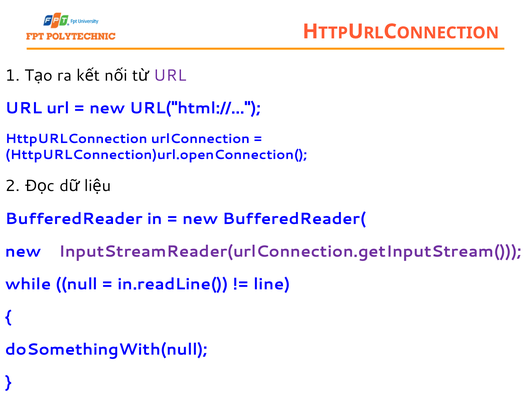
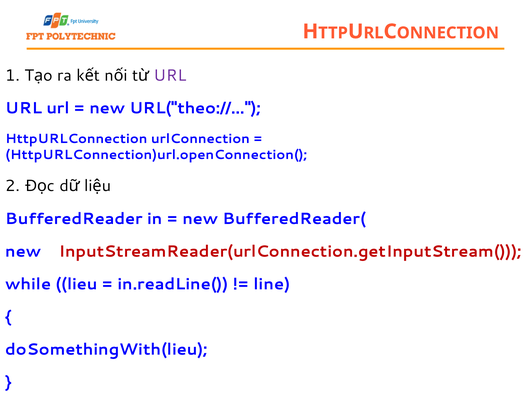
URL("html://…: URL("html://… -> URL("theo://…
InputStreamReader(urlConnection.getInputStream( colour: purple -> red
null: null -> lieu
doSomethingWith(null: doSomethingWith(null -> doSomethingWith(lieu
